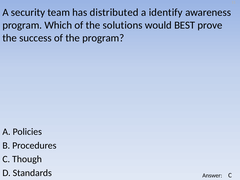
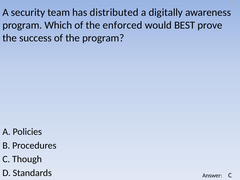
identify: identify -> digitally
solutions: solutions -> enforced
